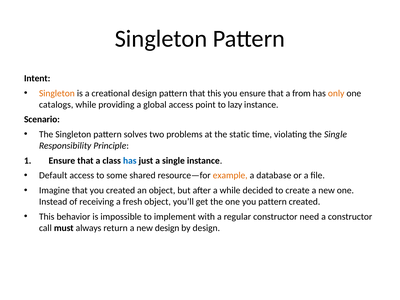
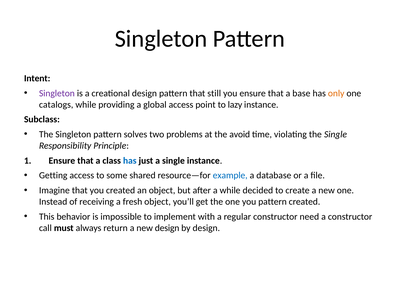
Singleton at (57, 93) colour: orange -> purple
that this: this -> still
from: from -> base
Scenario: Scenario -> Subclass
static: static -> avoid
Default: Default -> Getting
example colour: orange -> blue
